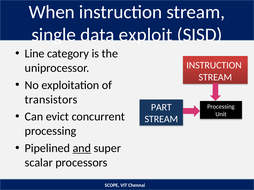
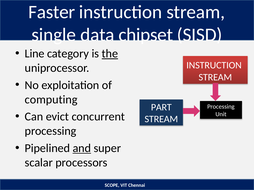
When: When -> Faster
exploit: exploit -> chipset
the underline: none -> present
transistors: transistors -> computing
